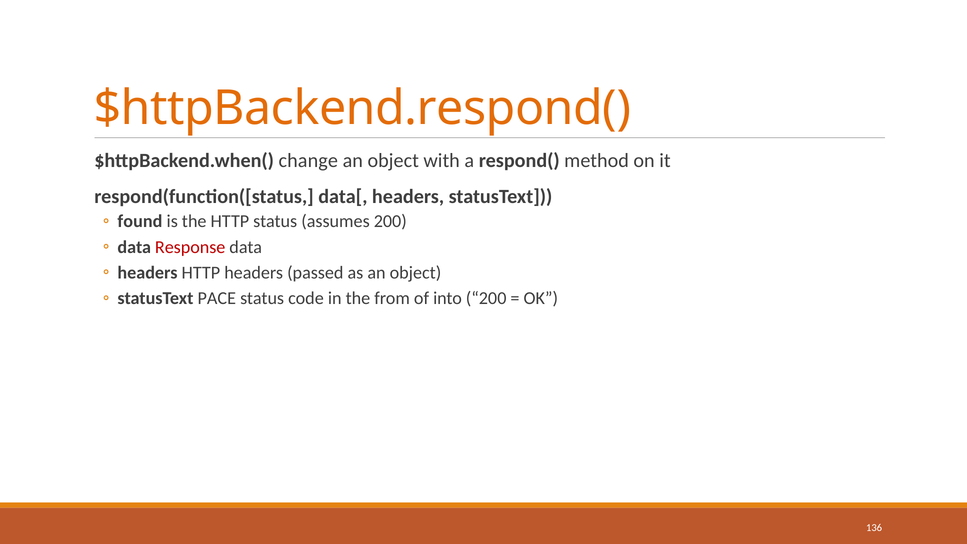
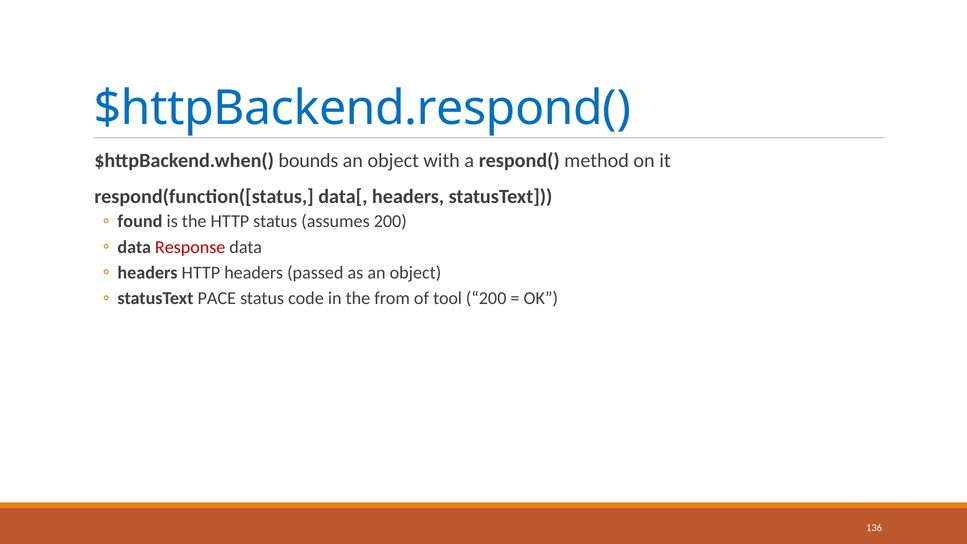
$httpBackend.respond( colour: orange -> blue
change: change -> bounds
into: into -> tool
